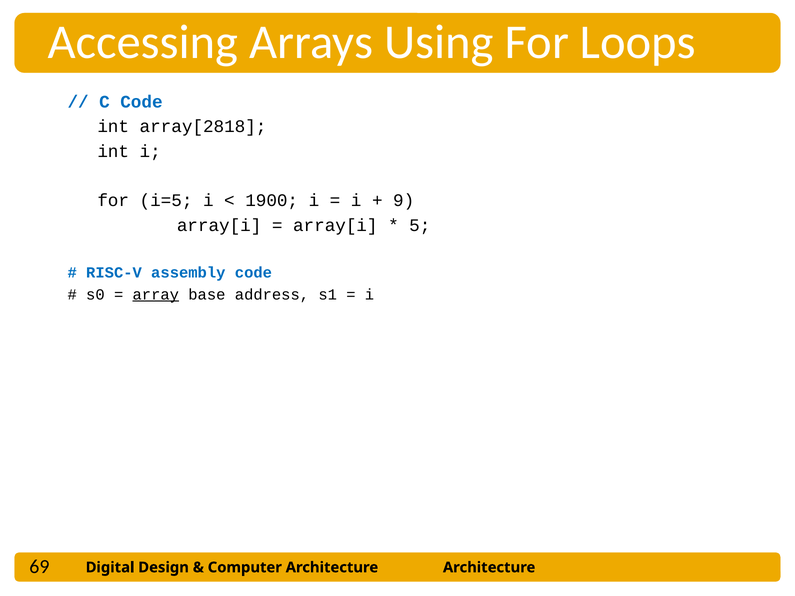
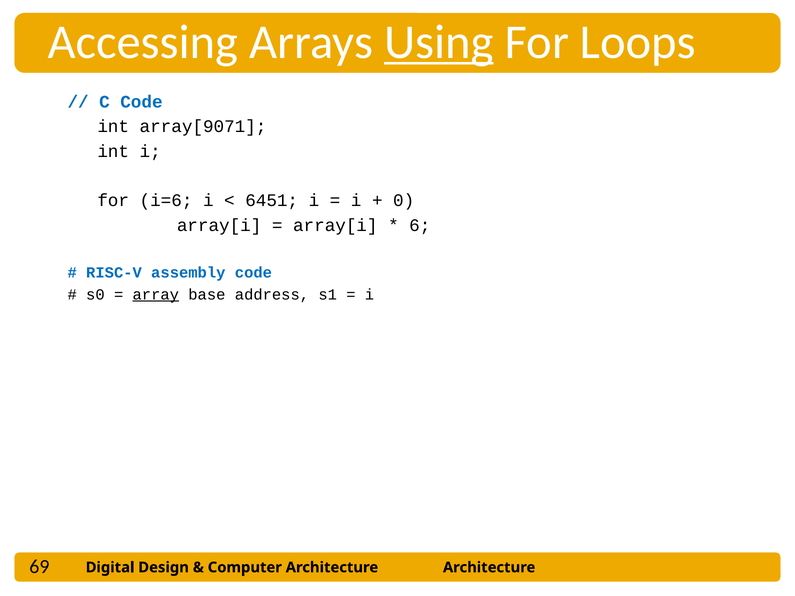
Using underline: none -> present
array[2818: array[2818 -> array[9071
i=5: i=5 -> i=6
1900: 1900 -> 6451
9: 9 -> 0
5: 5 -> 6
